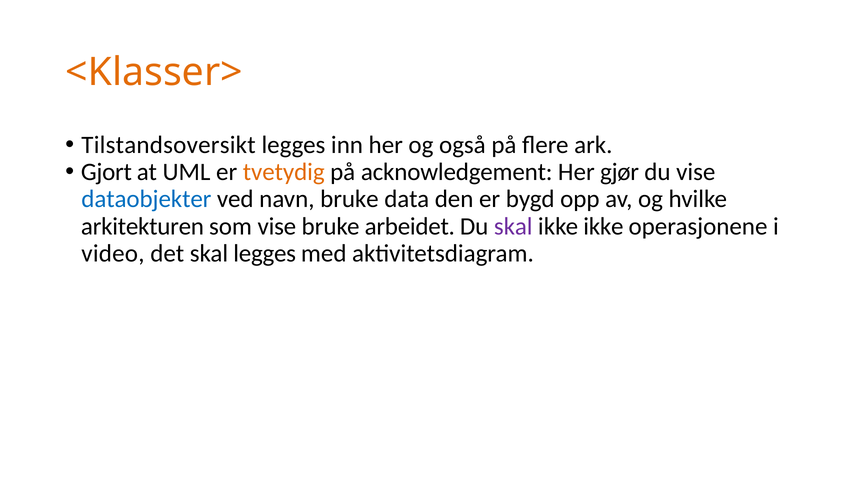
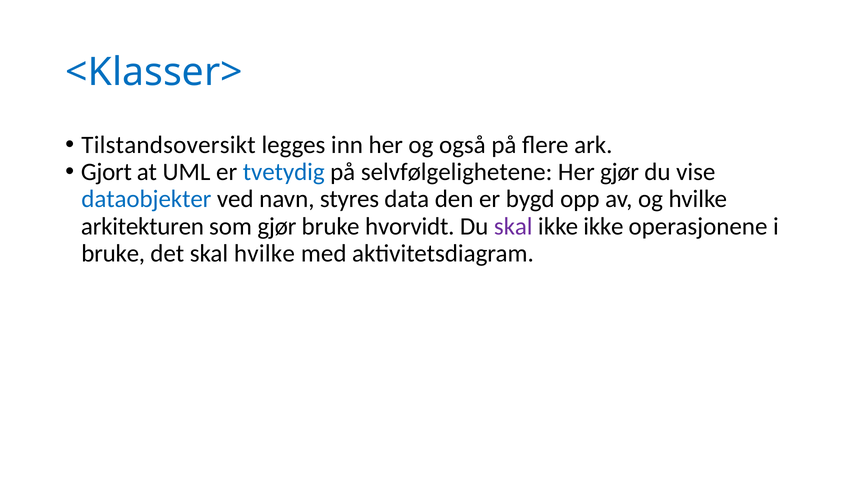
<Klasser> colour: orange -> blue
tvetydig colour: orange -> blue
acknowledgement: acknowledgement -> selvfølgelighetene
navn bruke: bruke -> styres
som vise: vise -> gjør
arbeidet: arbeidet -> hvorvidt
video at (113, 253): video -> bruke
skal legges: legges -> hvilke
